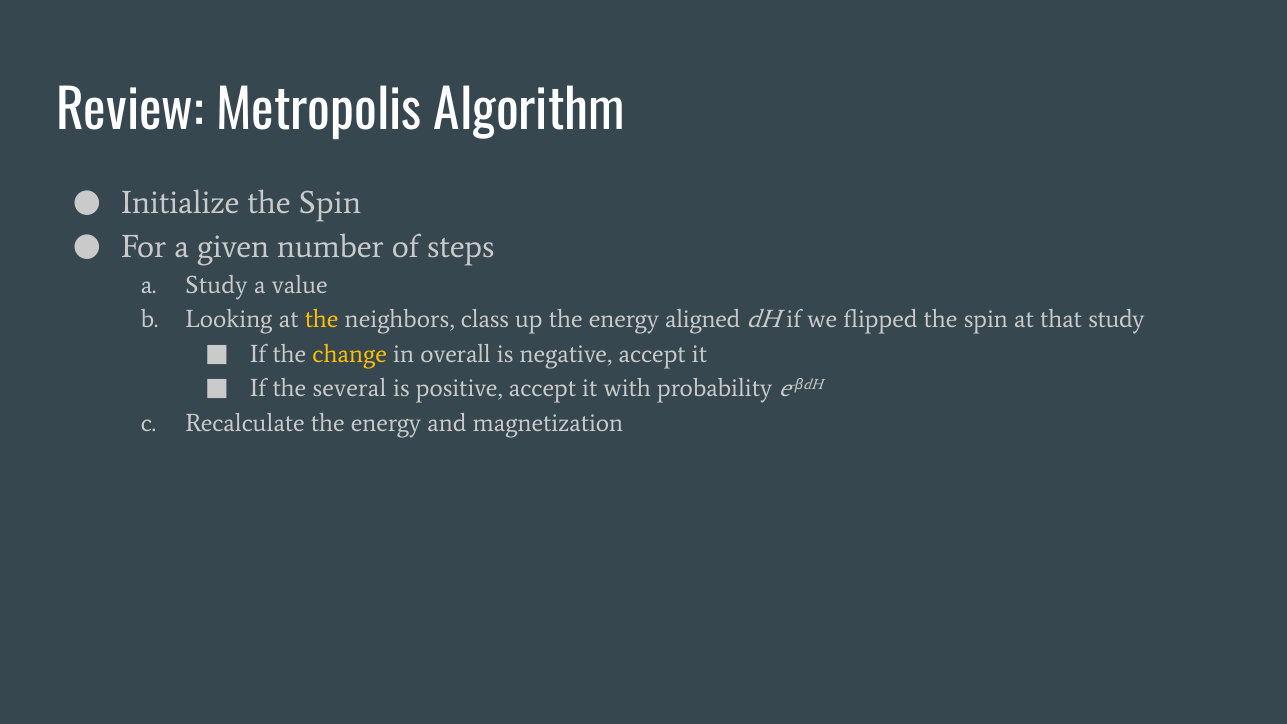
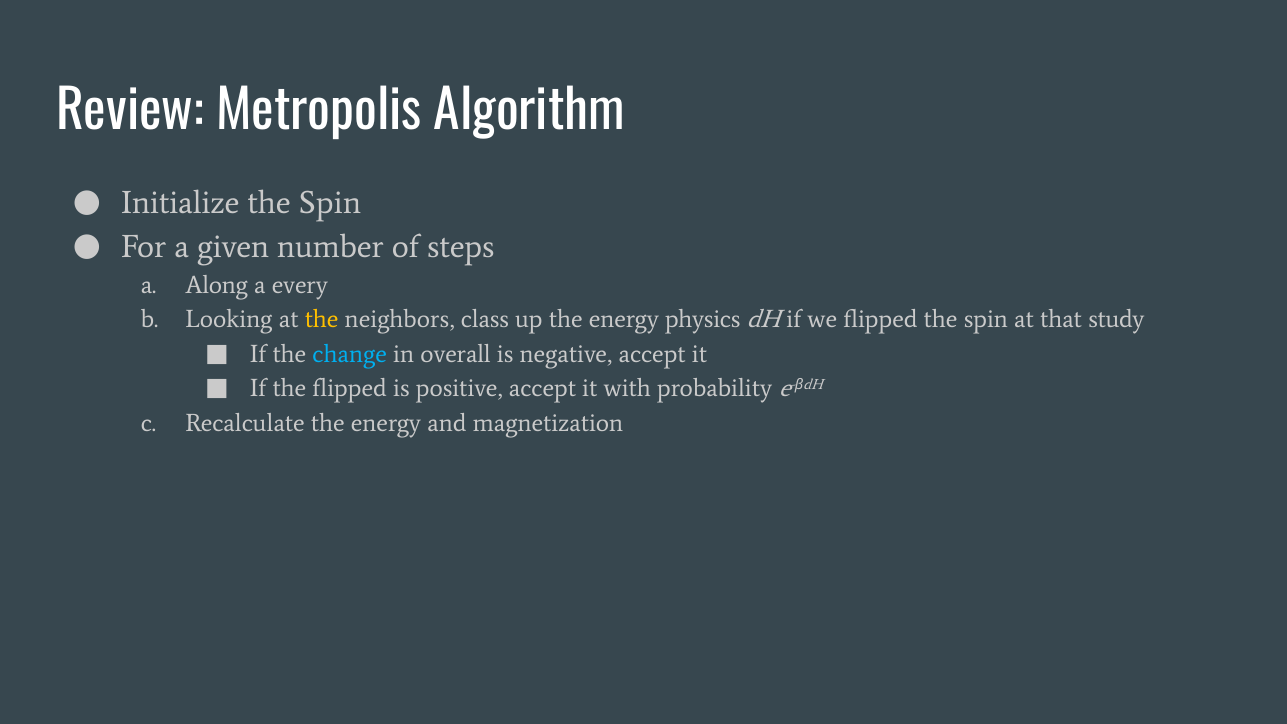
a Study: Study -> Along
value: value -> every
aligned: aligned -> physics
change colour: yellow -> light blue
the several: several -> flipped
